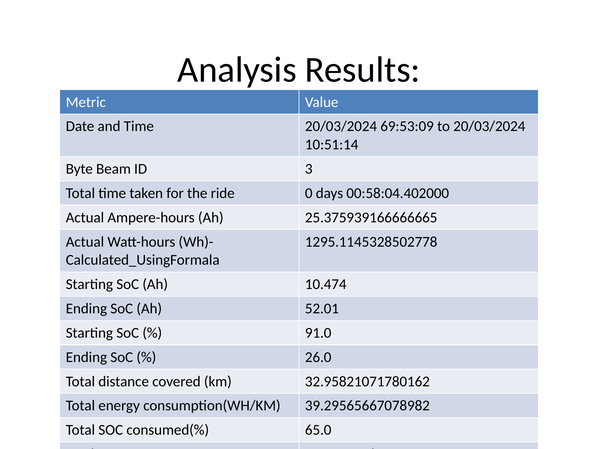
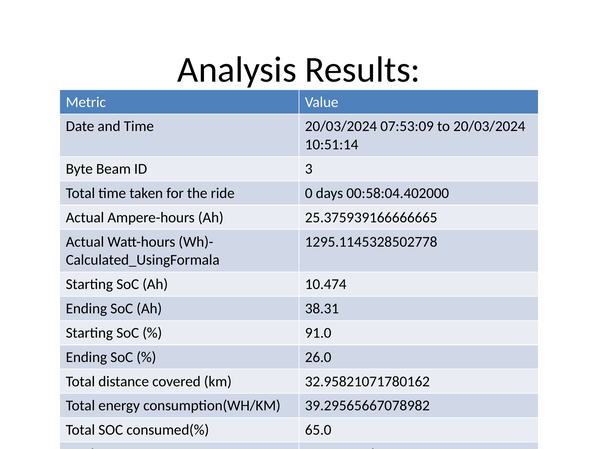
69:53:09: 69:53:09 -> 07:53:09
52.01: 52.01 -> 38.31
